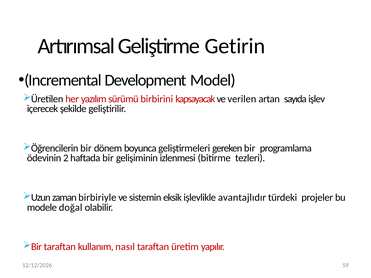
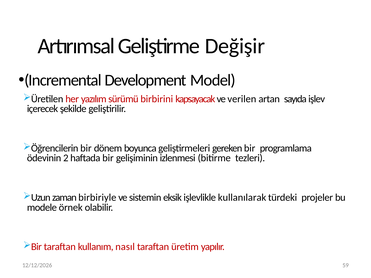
Getirin: Getirin -> Değişir
avantajlıdır: avantajlıdır -> kullanılarak
doğal: doğal -> örnek
